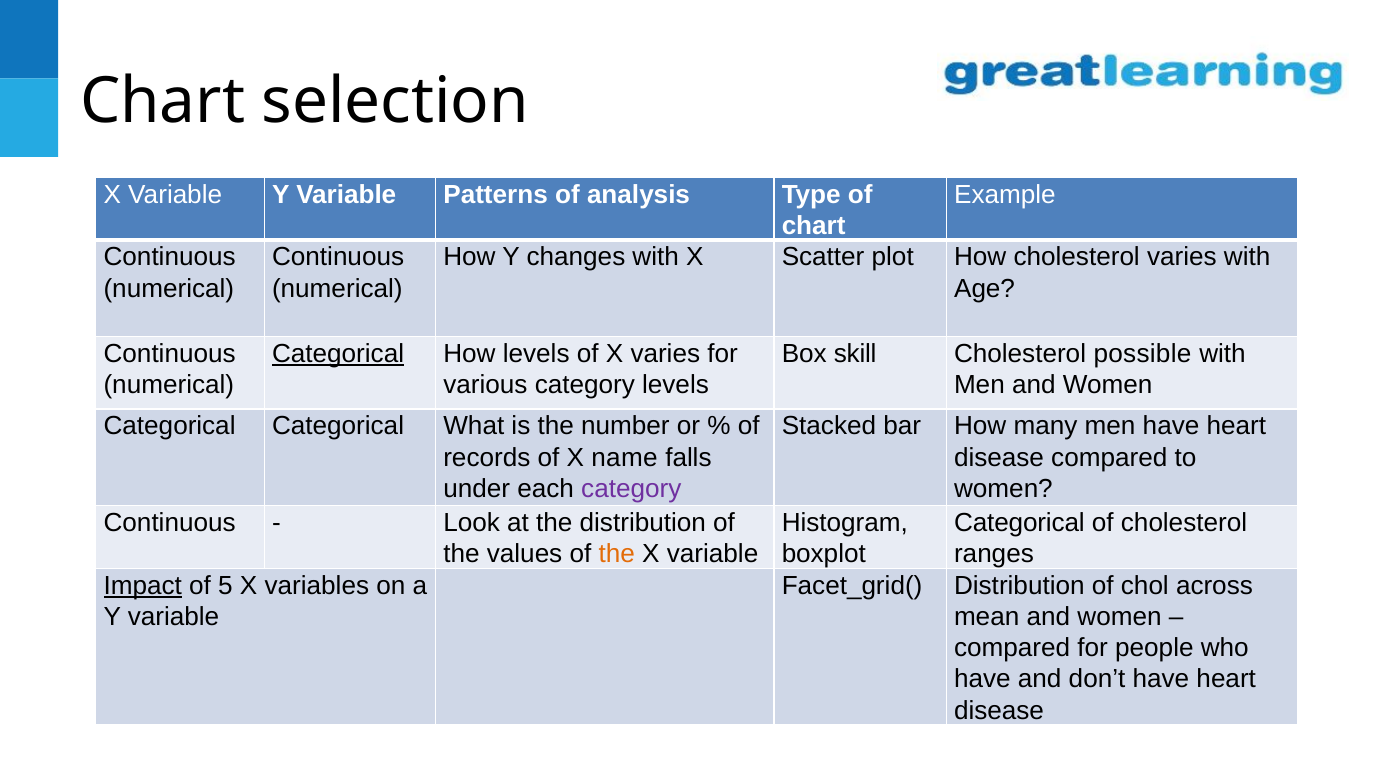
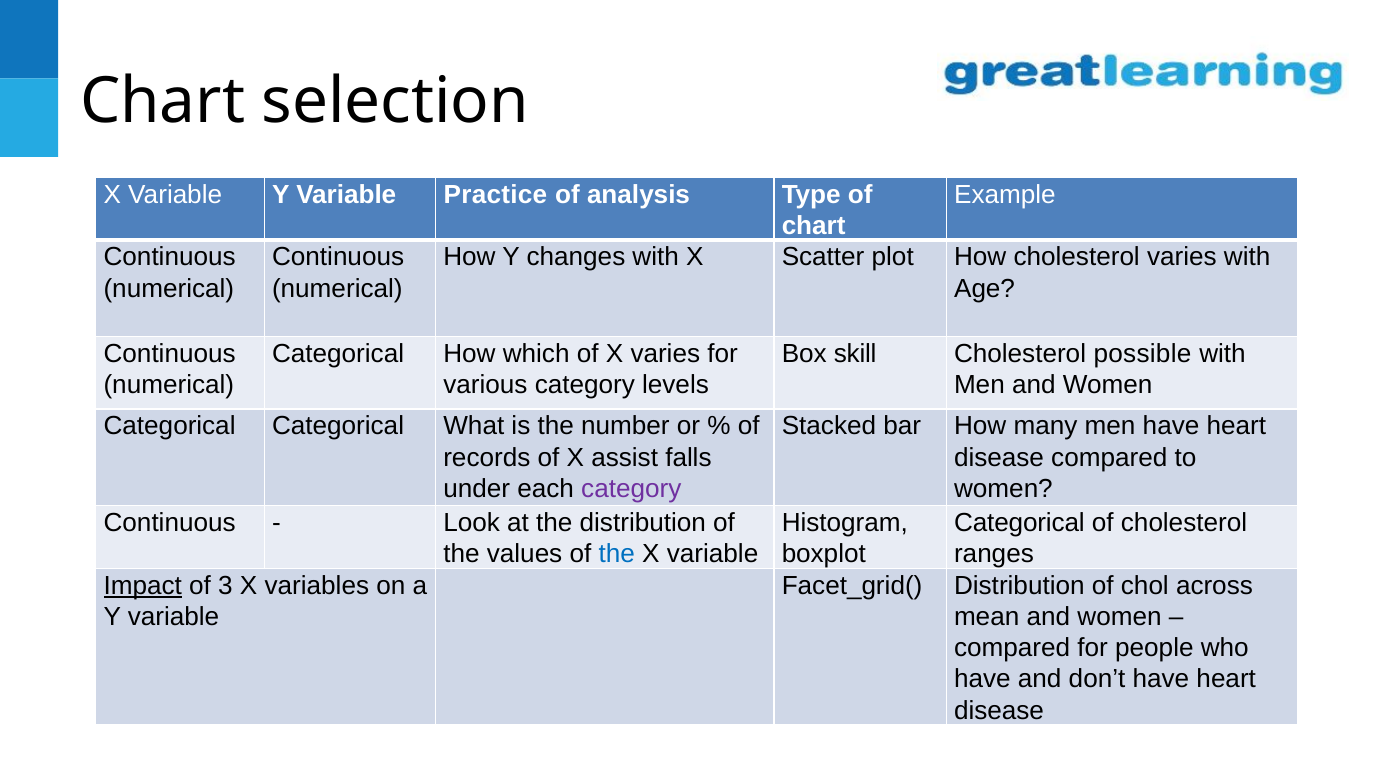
Patterns: Patterns -> Practice
Categorical at (338, 354) underline: present -> none
How levels: levels -> which
name: name -> assist
the at (617, 554) colour: orange -> blue
5: 5 -> 3
